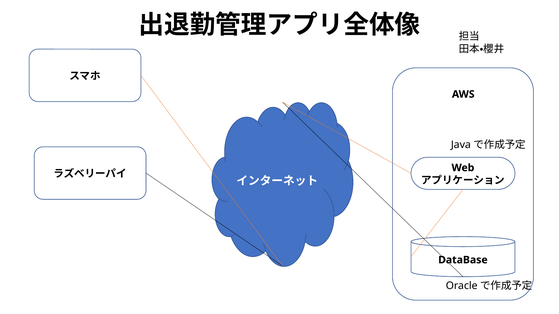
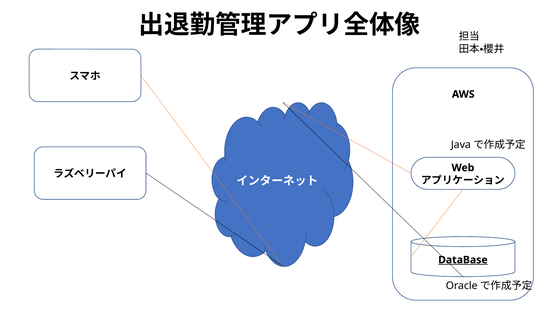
DataBase underline: none -> present
